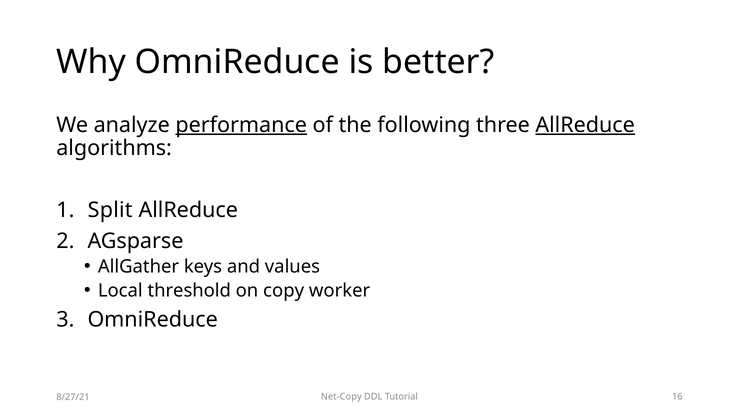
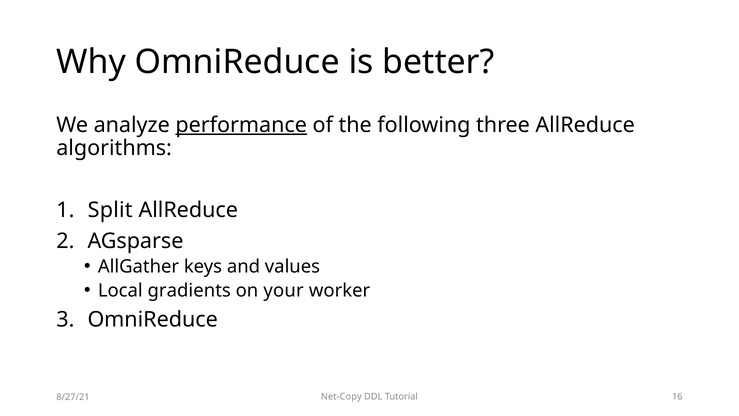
AllReduce at (585, 125) underline: present -> none
threshold: threshold -> gradients
copy: copy -> your
